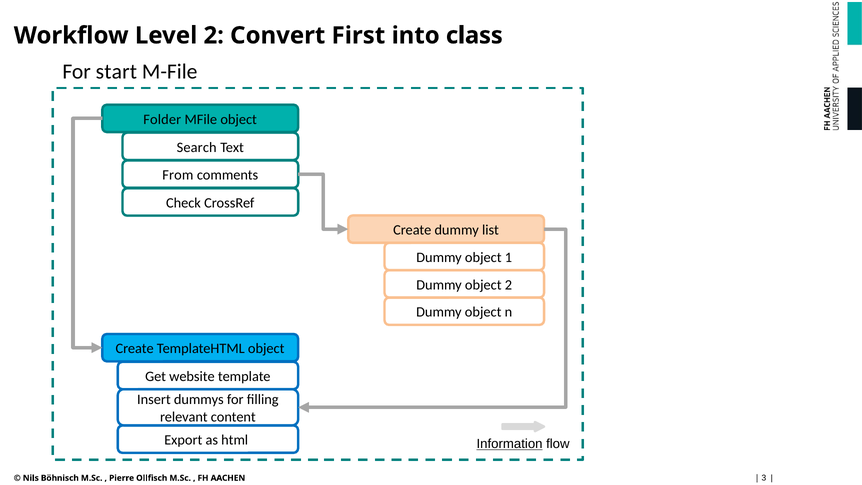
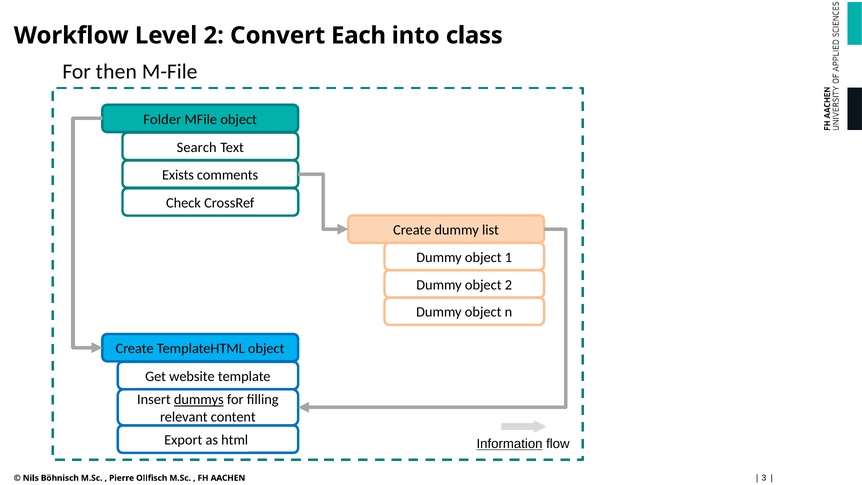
First: First -> Each
start: start -> then
From: From -> Exists
dummys underline: none -> present
